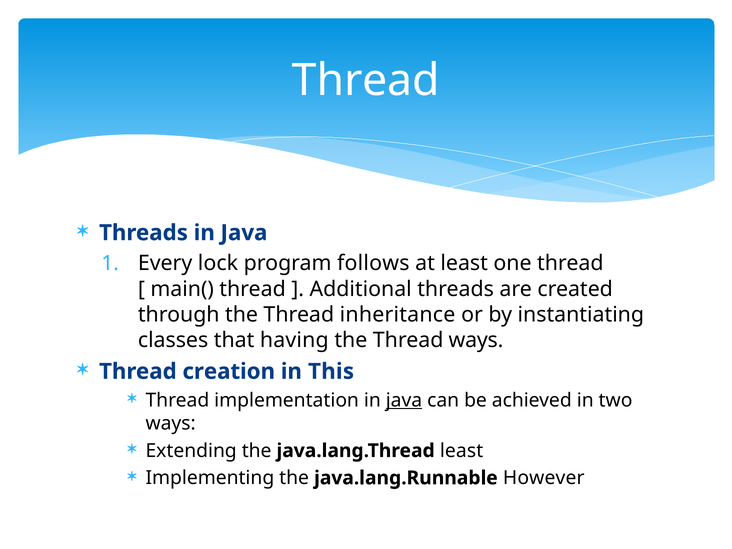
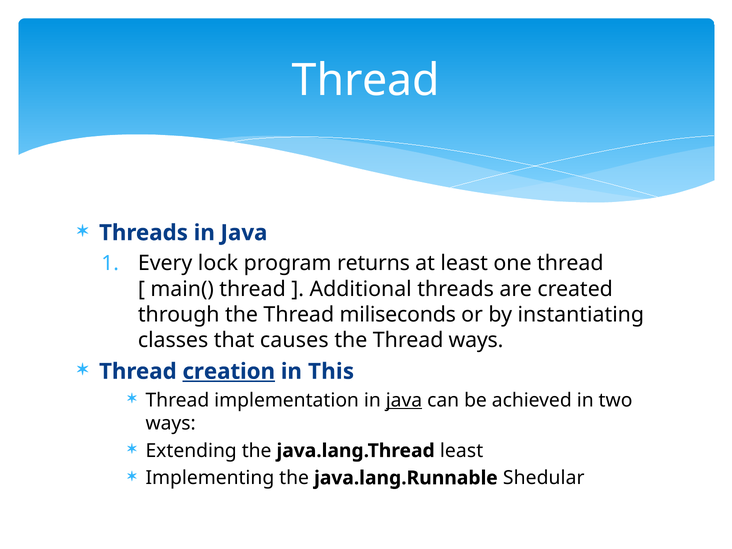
follows: follows -> returns
inheritance: inheritance -> miliseconds
having: having -> causes
creation underline: none -> present
However: However -> Shedular
